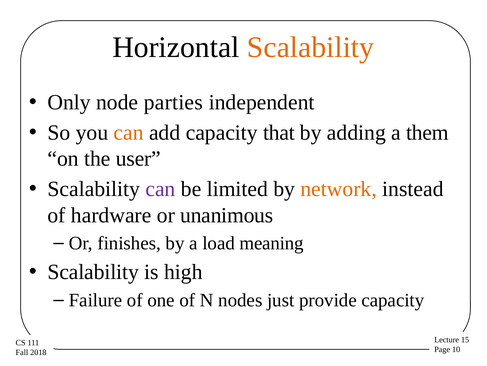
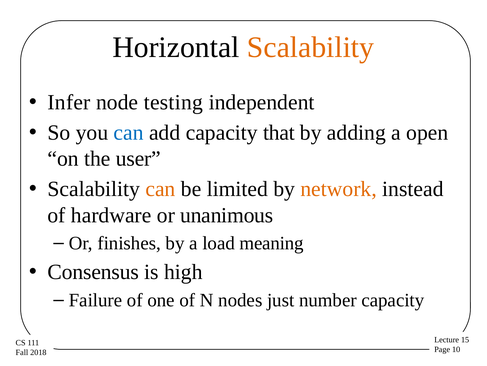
Only: Only -> Infer
parties: parties -> testing
can at (129, 132) colour: orange -> blue
them: them -> open
can at (160, 189) colour: purple -> orange
Scalability at (93, 272): Scalability -> Consensus
provide: provide -> number
